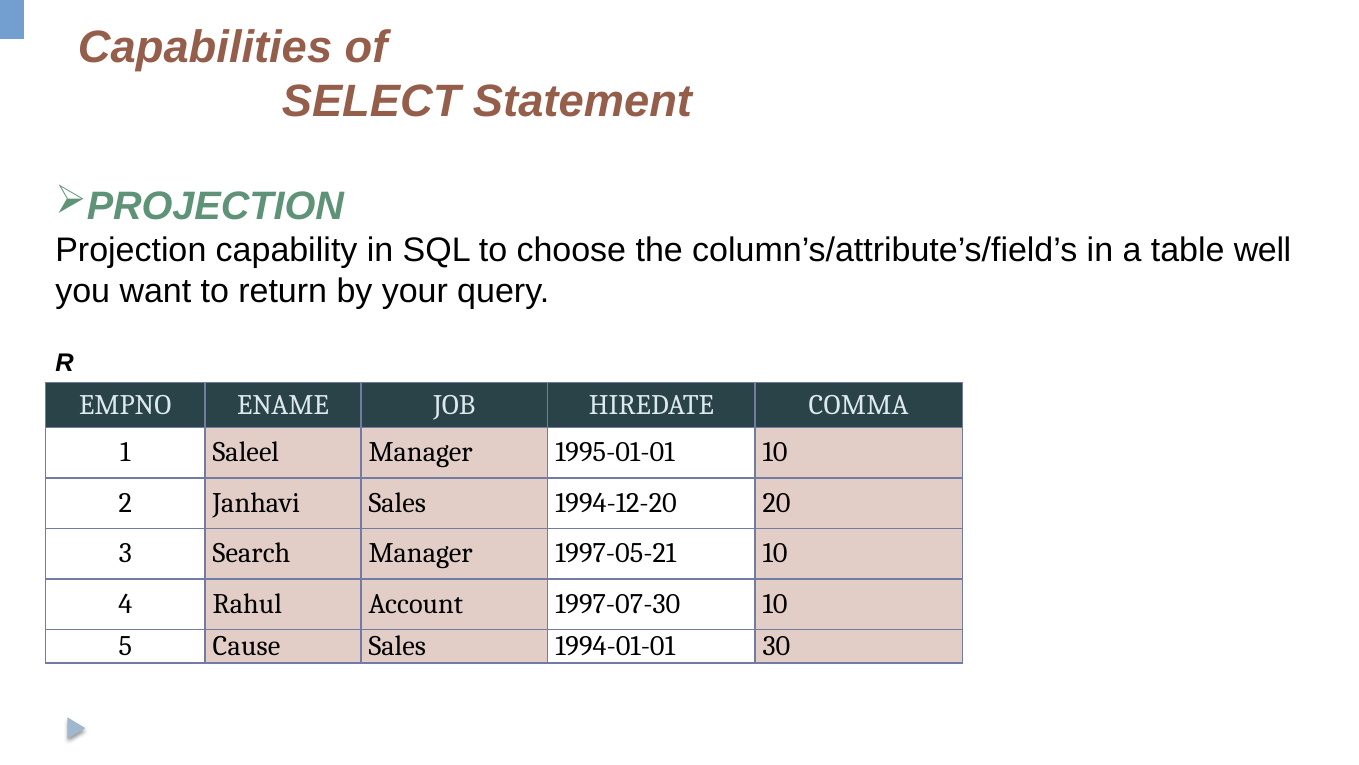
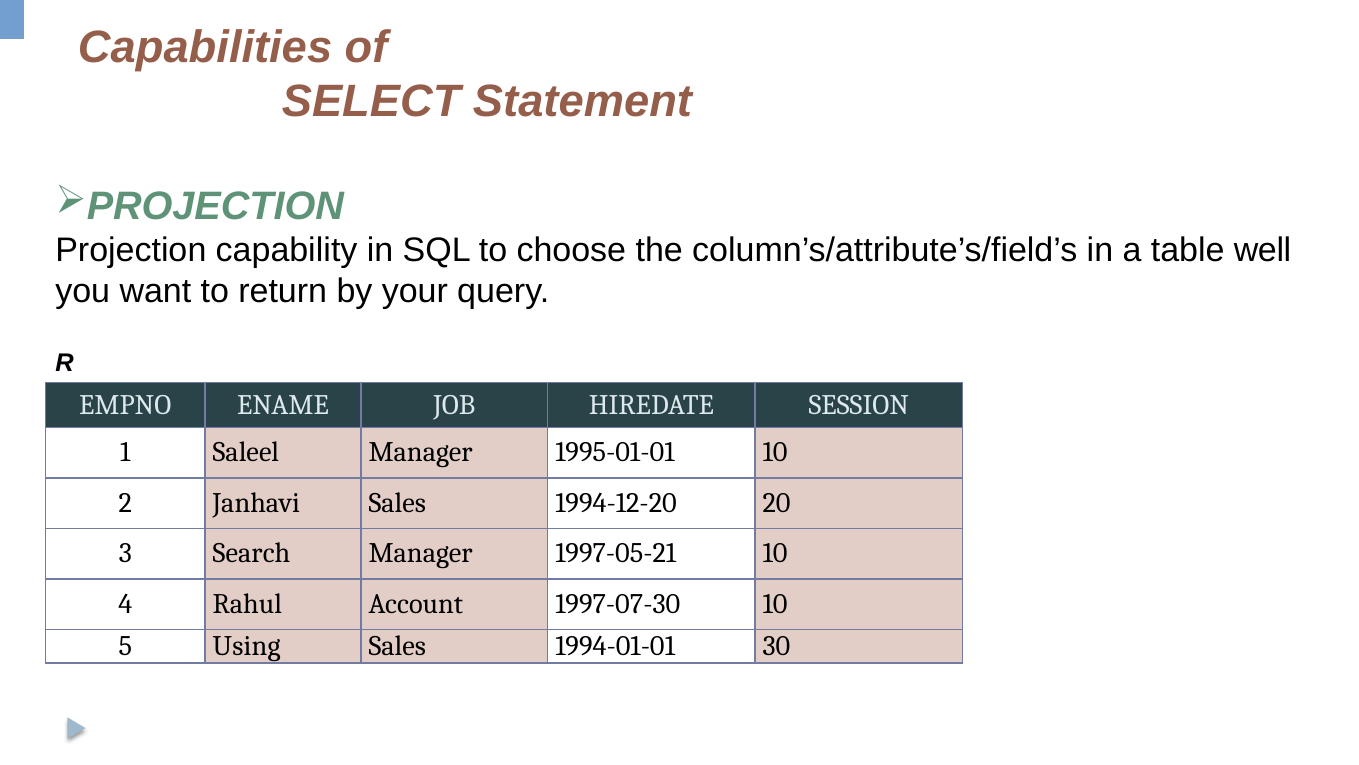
COMMA: COMMA -> SESSION
Cause: Cause -> Using
